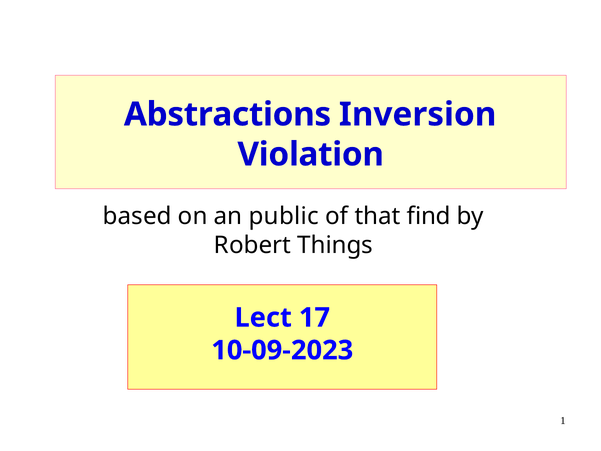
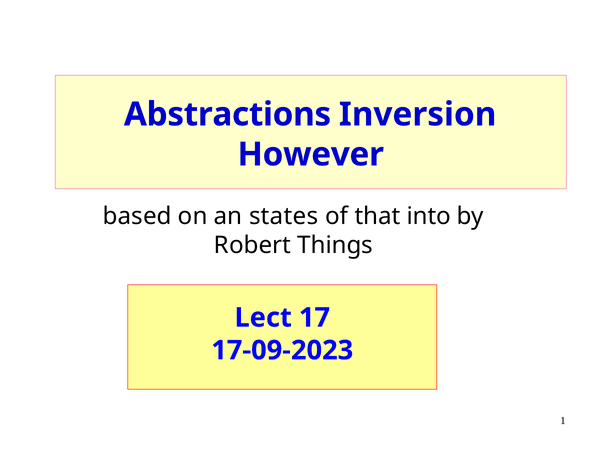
Violation: Violation -> However
public: public -> states
find: find -> into
10-09-2023: 10-09-2023 -> 17-09-2023
